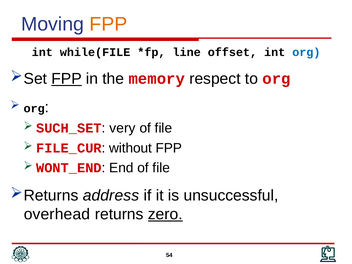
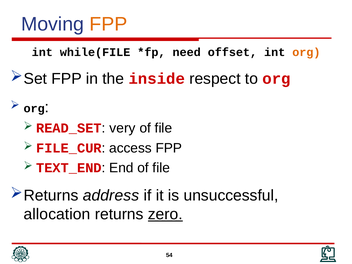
line: line -> need
org at (306, 52) colour: blue -> orange
FPP at (67, 79) underline: present -> none
memory: memory -> inside
SUCH_SET: SUCH_SET -> READ_SET
without: without -> access
WONT_END: WONT_END -> TEXT_END
overhead: overhead -> allocation
